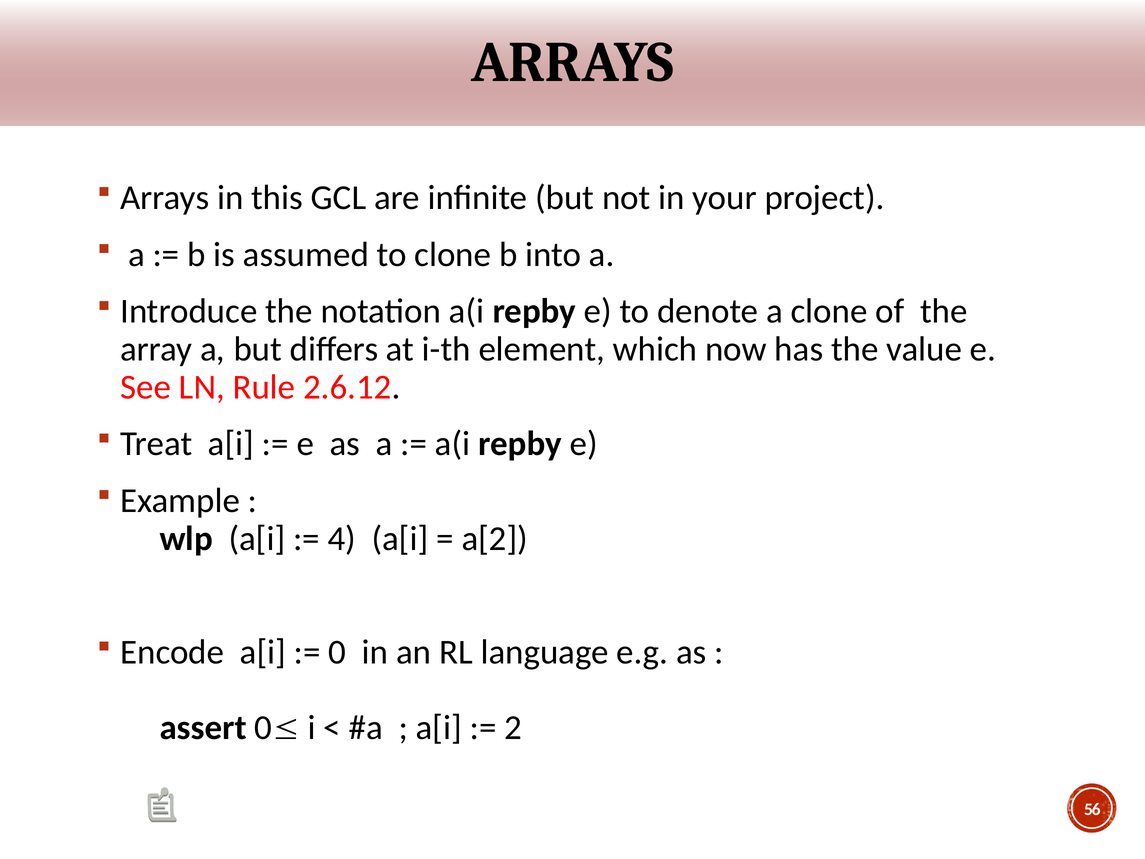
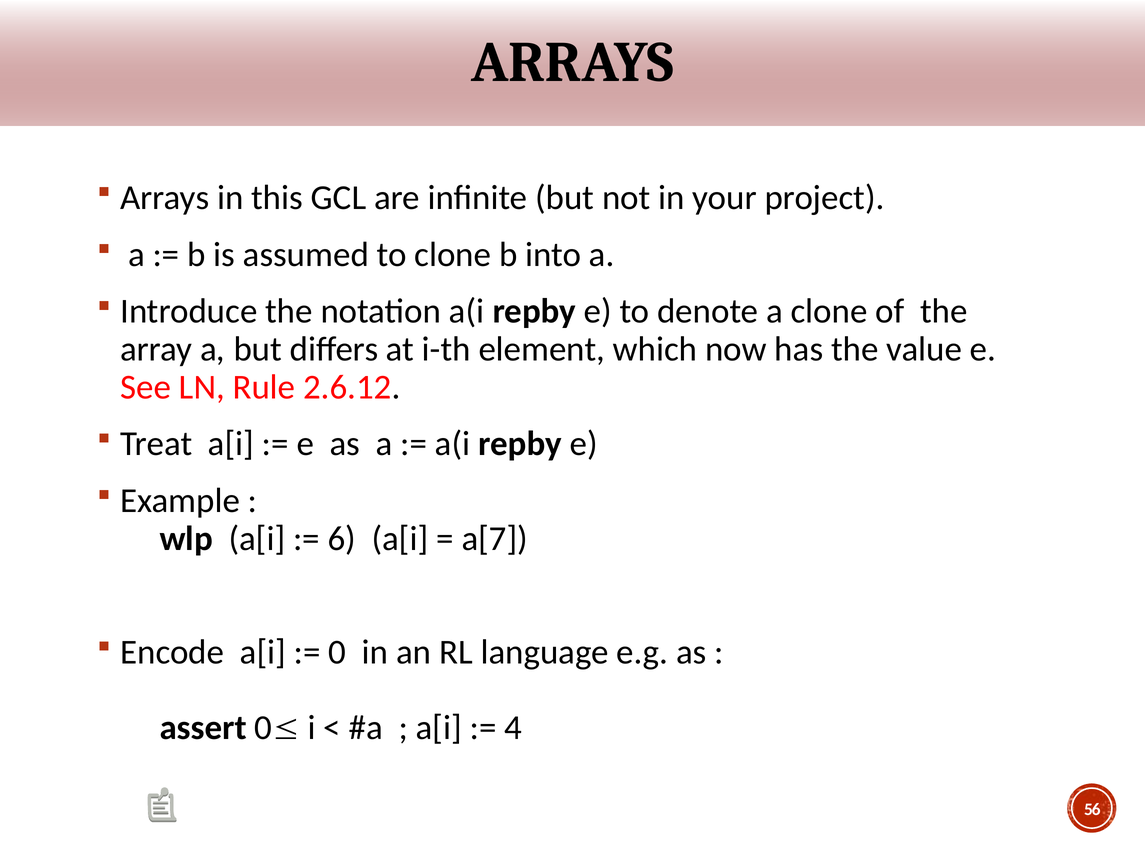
4: 4 -> 6
a[2: a[2 -> a[7
2: 2 -> 4
